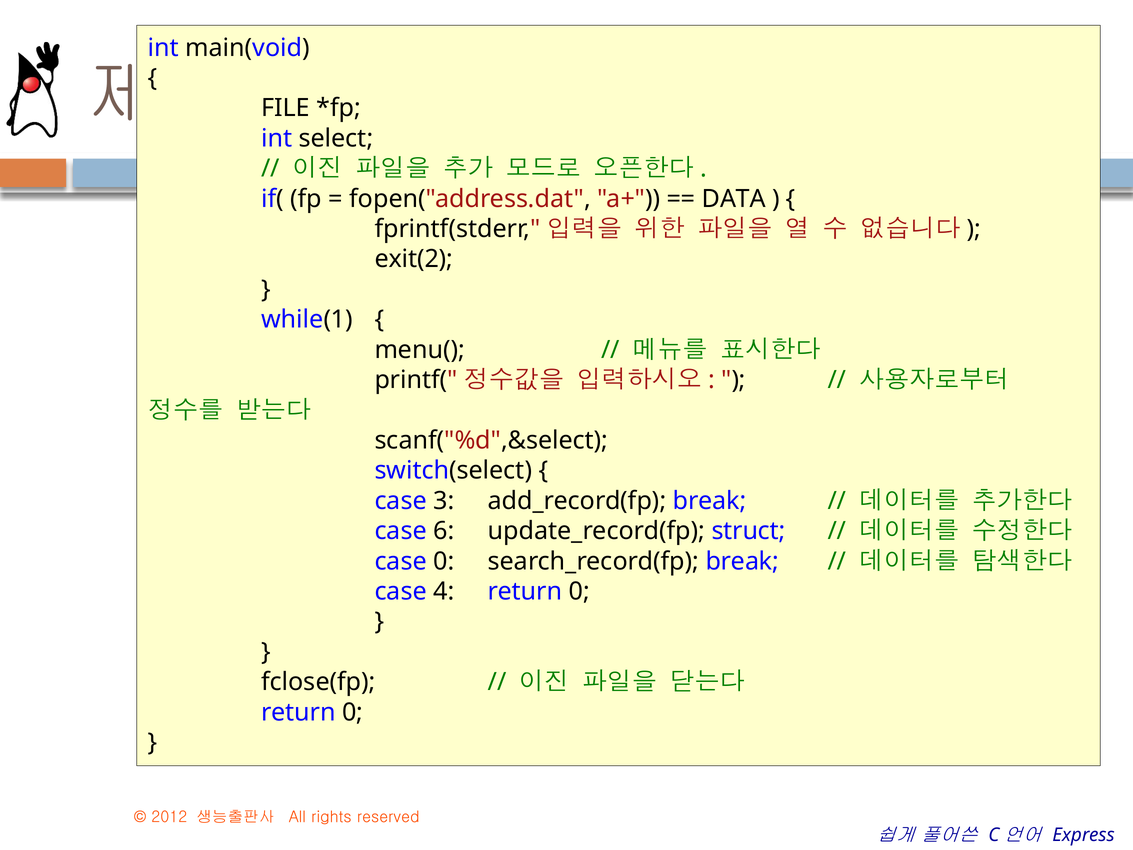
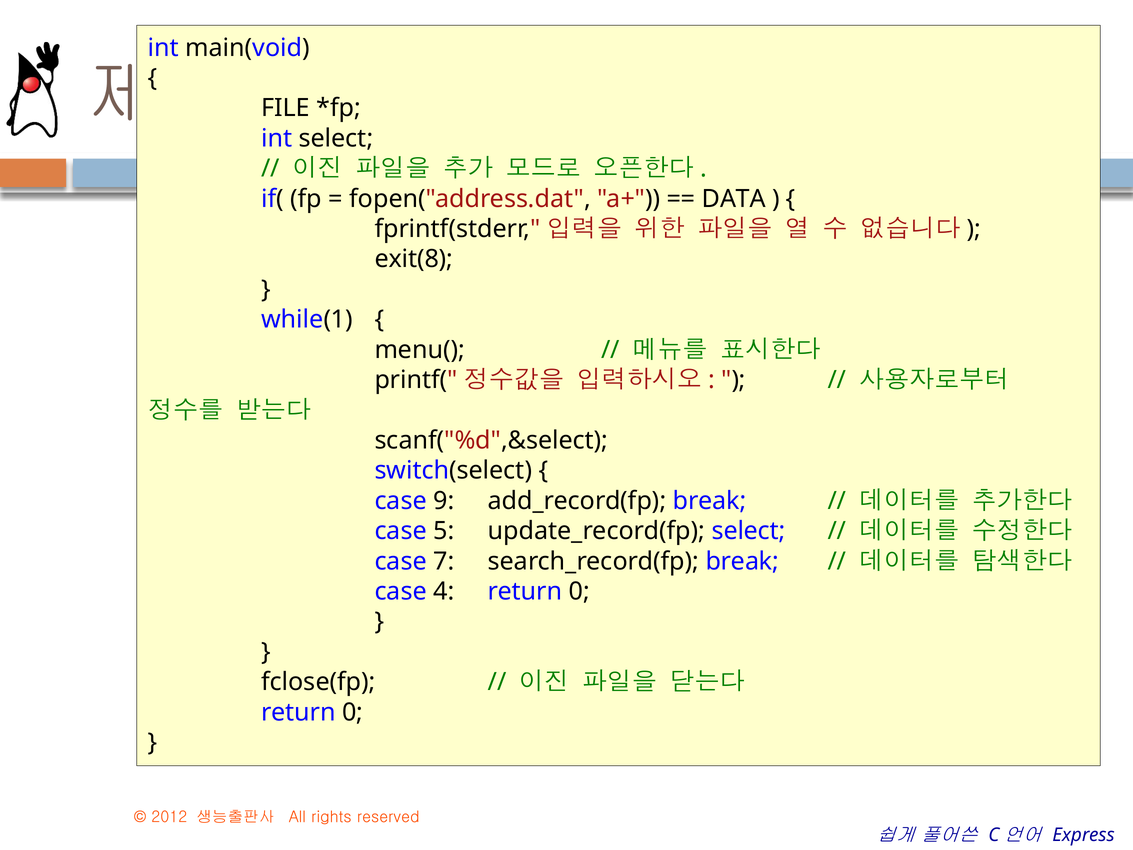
exit(2: exit(2 -> exit(8
3: 3 -> 9
6: 6 -> 5
update_record(fp struct: struct -> select
case 0: 0 -> 7
